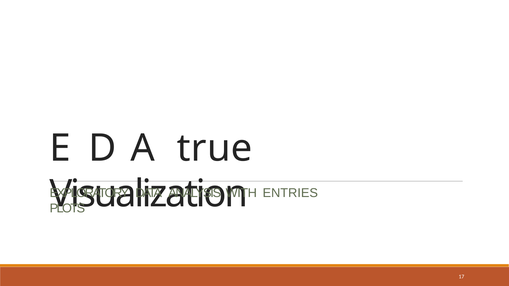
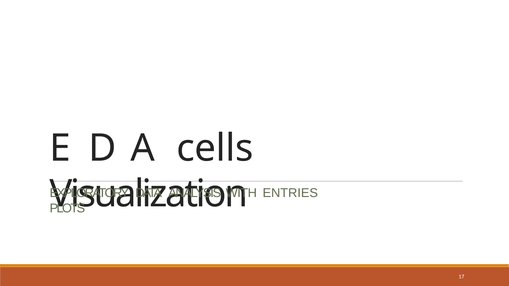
true: true -> cells
